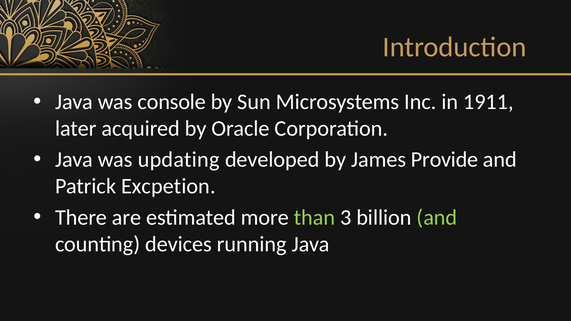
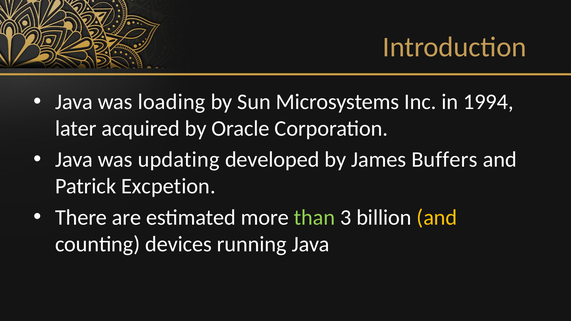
console: console -> loading
1911: 1911 -> 1994
Provide: Provide -> Buffers
and at (437, 218) colour: light green -> yellow
